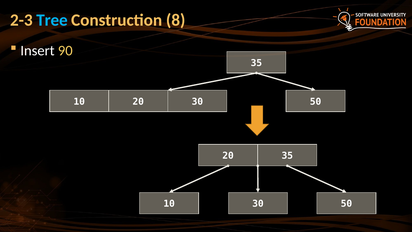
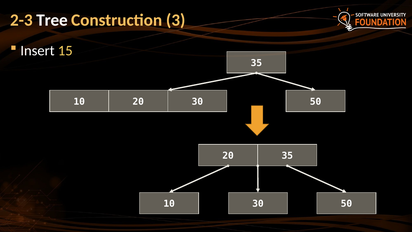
Tree colour: light blue -> white
8: 8 -> 3
90: 90 -> 15
